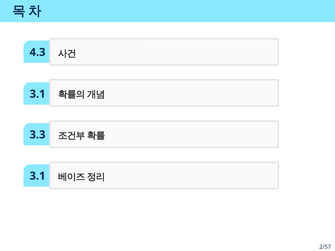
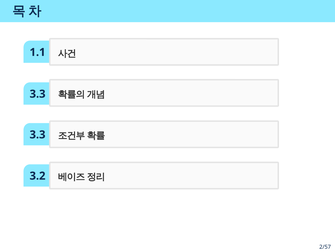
4.3: 4.3 -> 1.1
3.1 at (38, 94): 3.1 -> 3.3
3.1 at (38, 176): 3.1 -> 3.2
